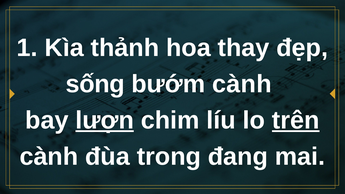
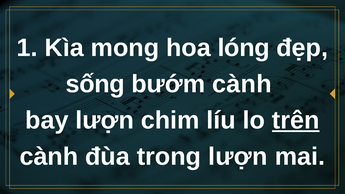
thảnh: thảnh -> mong
thay: thay -> lóng
lượn at (105, 120) underline: present -> none
trong đang: đang -> lượn
